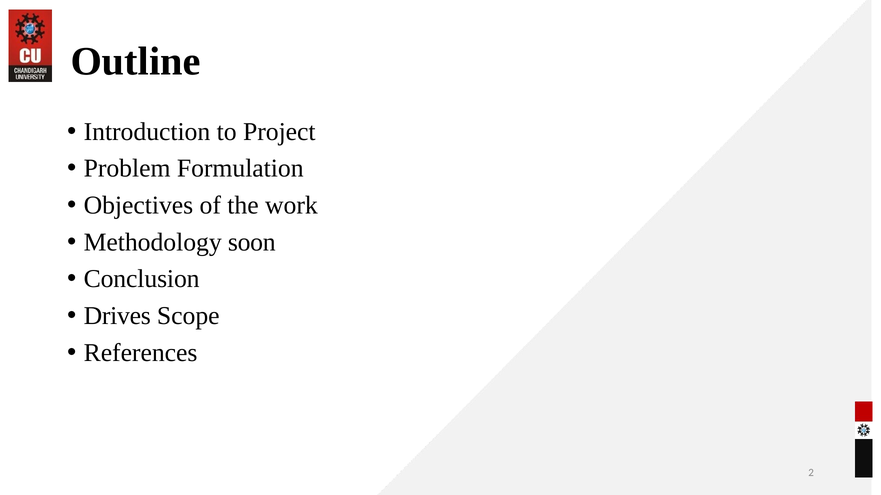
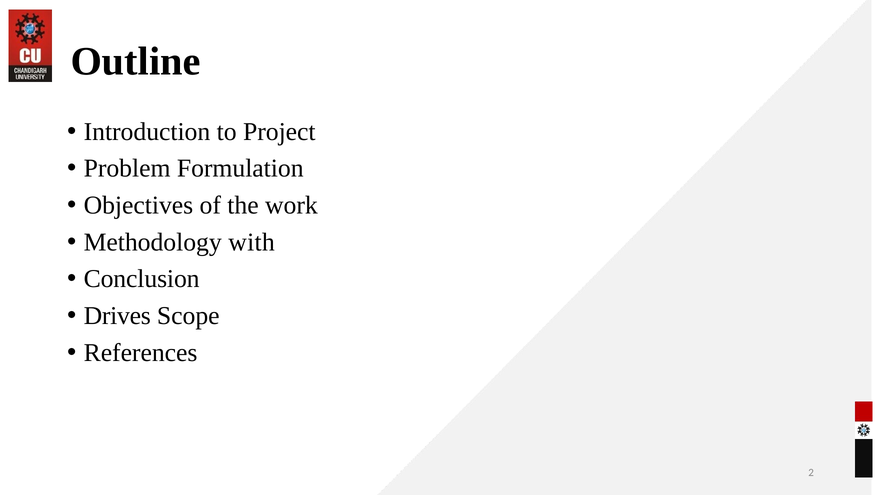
soon: soon -> with
